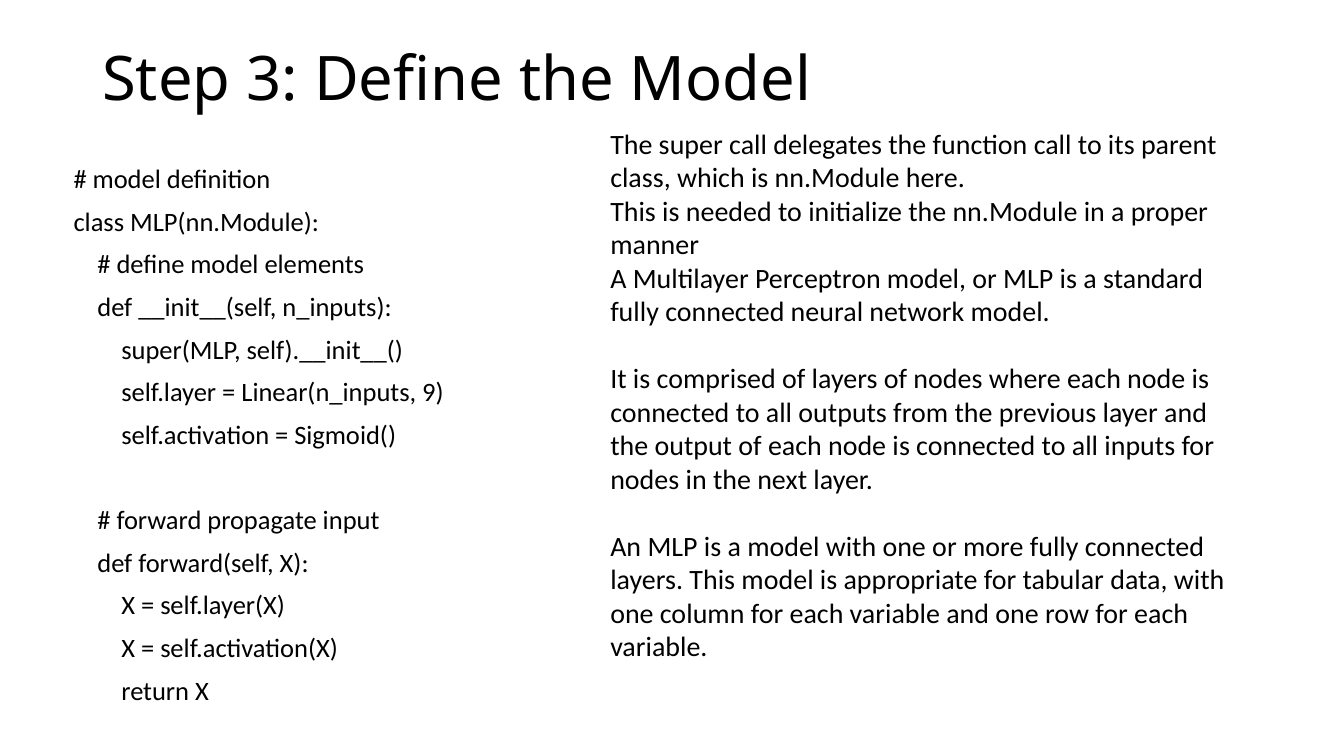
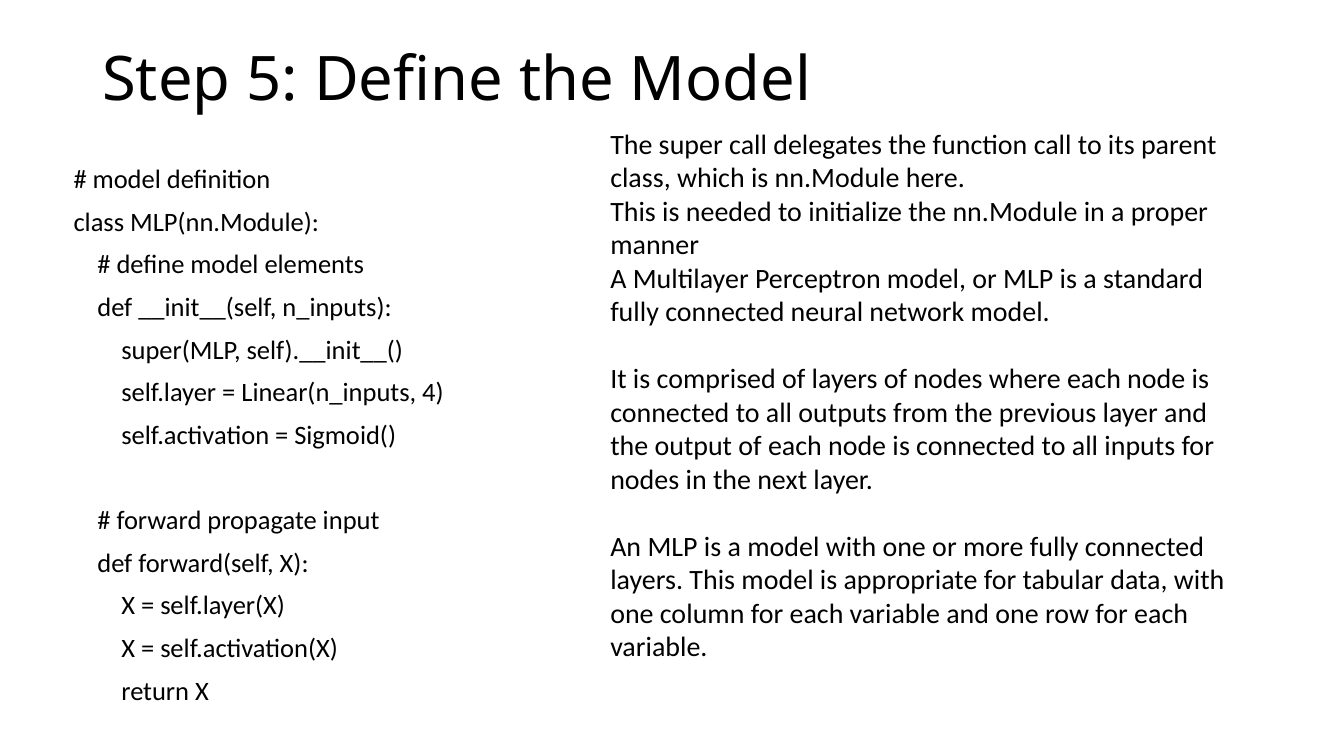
3: 3 -> 5
9: 9 -> 4
